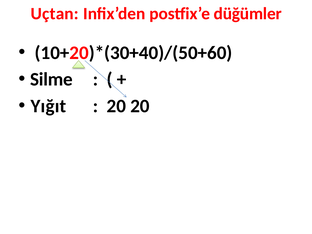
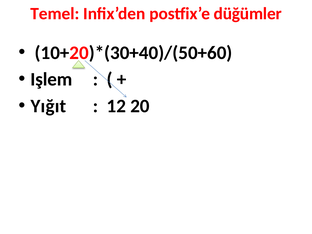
Uçtan: Uçtan -> Temel
Silme: Silme -> Işlem
20 at (116, 106): 20 -> 12
